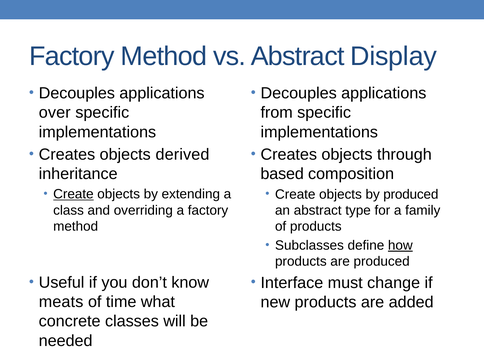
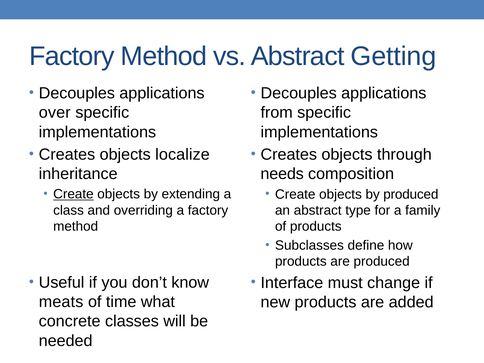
Display: Display -> Getting
derived: derived -> localize
based: based -> needs
how underline: present -> none
